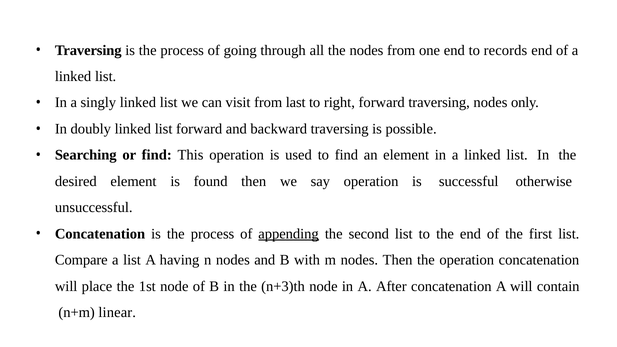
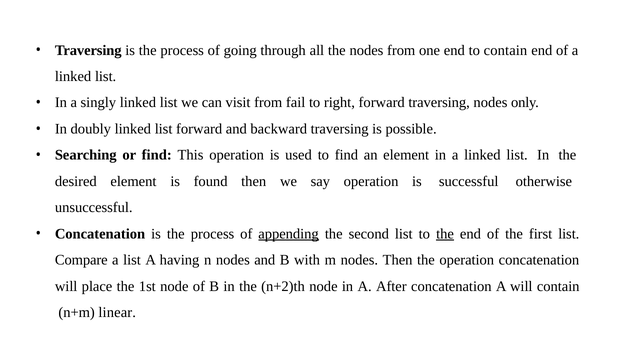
to records: records -> contain
last: last -> fail
the at (445, 234) underline: none -> present
n+3)th: n+3)th -> n+2)th
